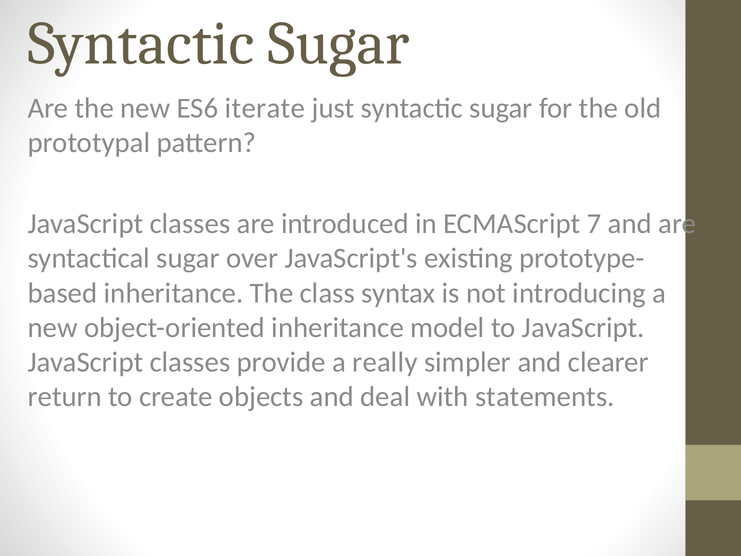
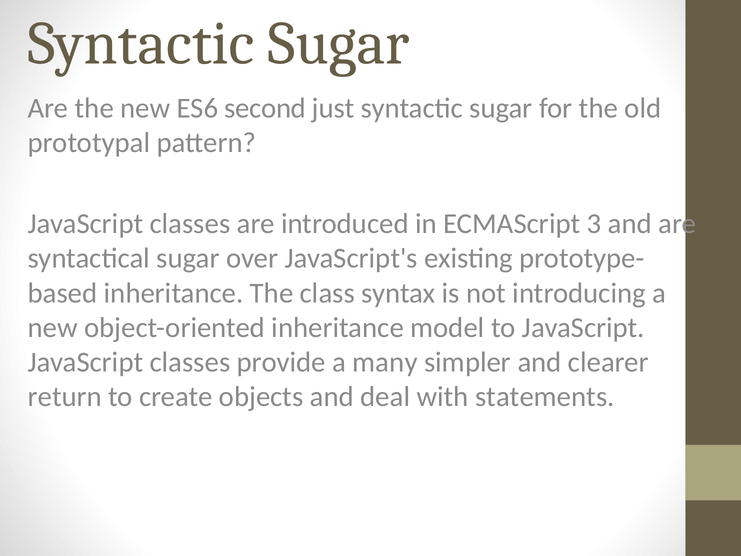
iterate: iterate -> second
7: 7 -> 3
really: really -> many
